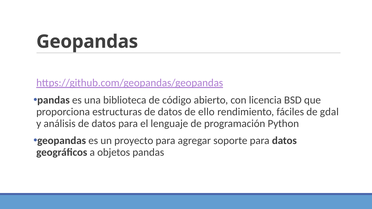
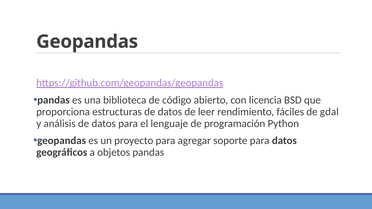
ello: ello -> leer
